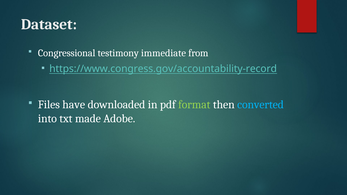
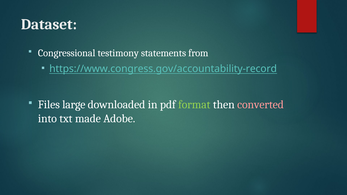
immediate: immediate -> statements
have: have -> large
converted colour: light blue -> pink
